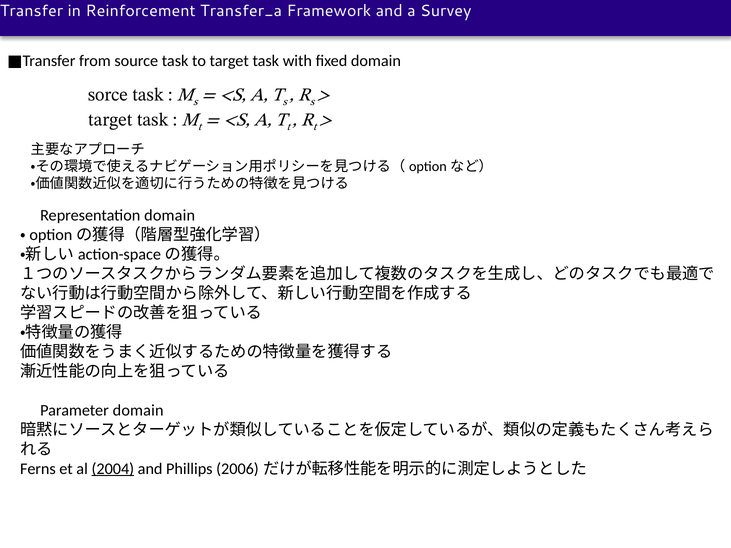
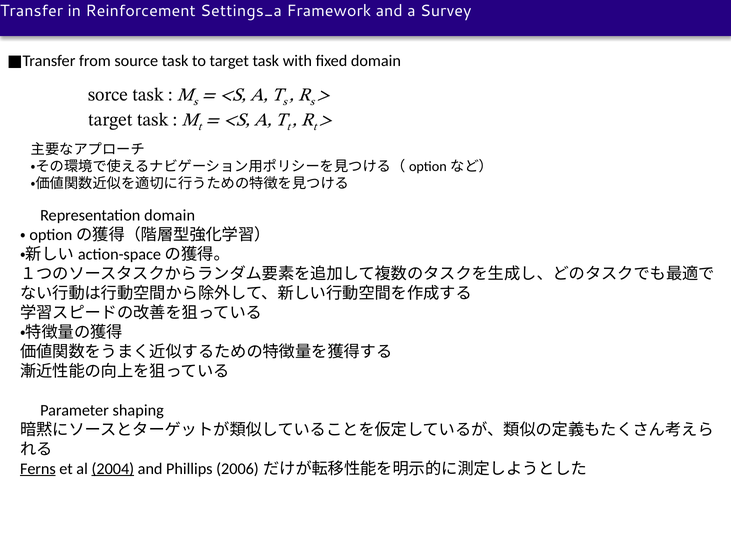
Transfer_a: Transfer_a -> Settings_a
♦Parameter domain: domain -> shaping
Ferns underline: none -> present
